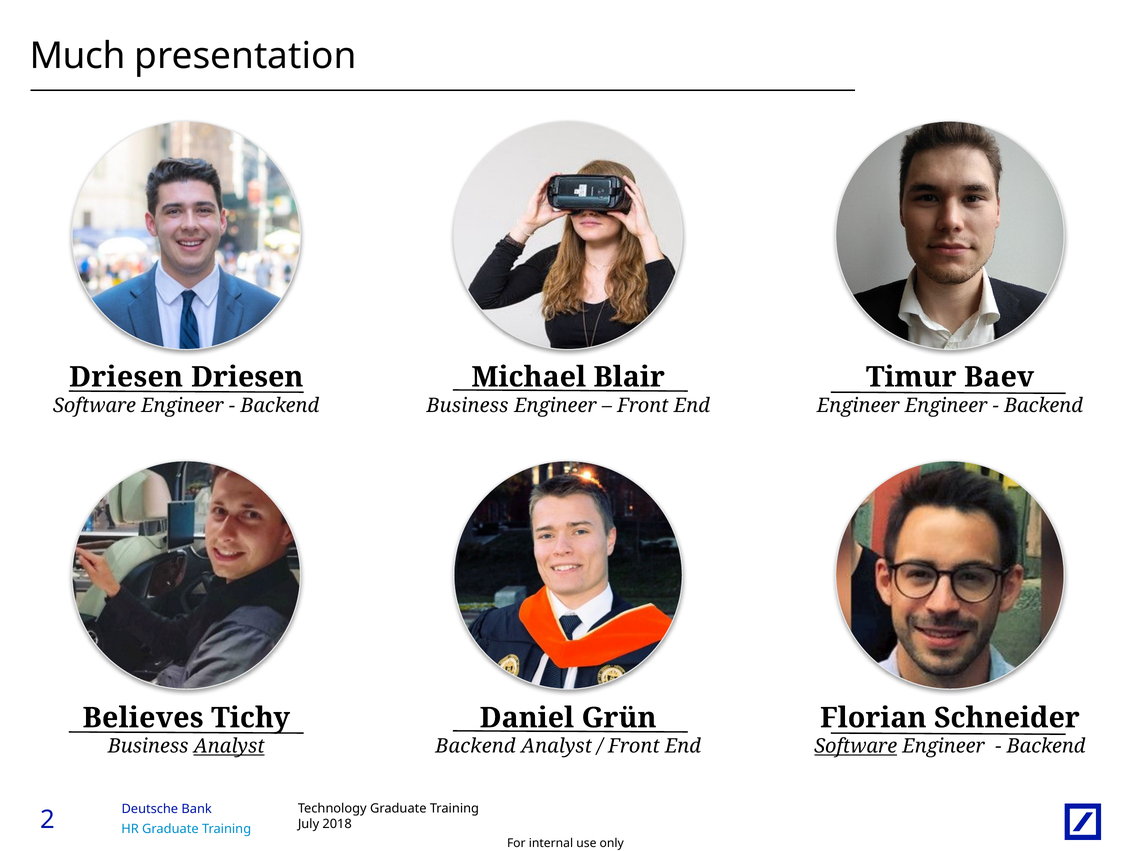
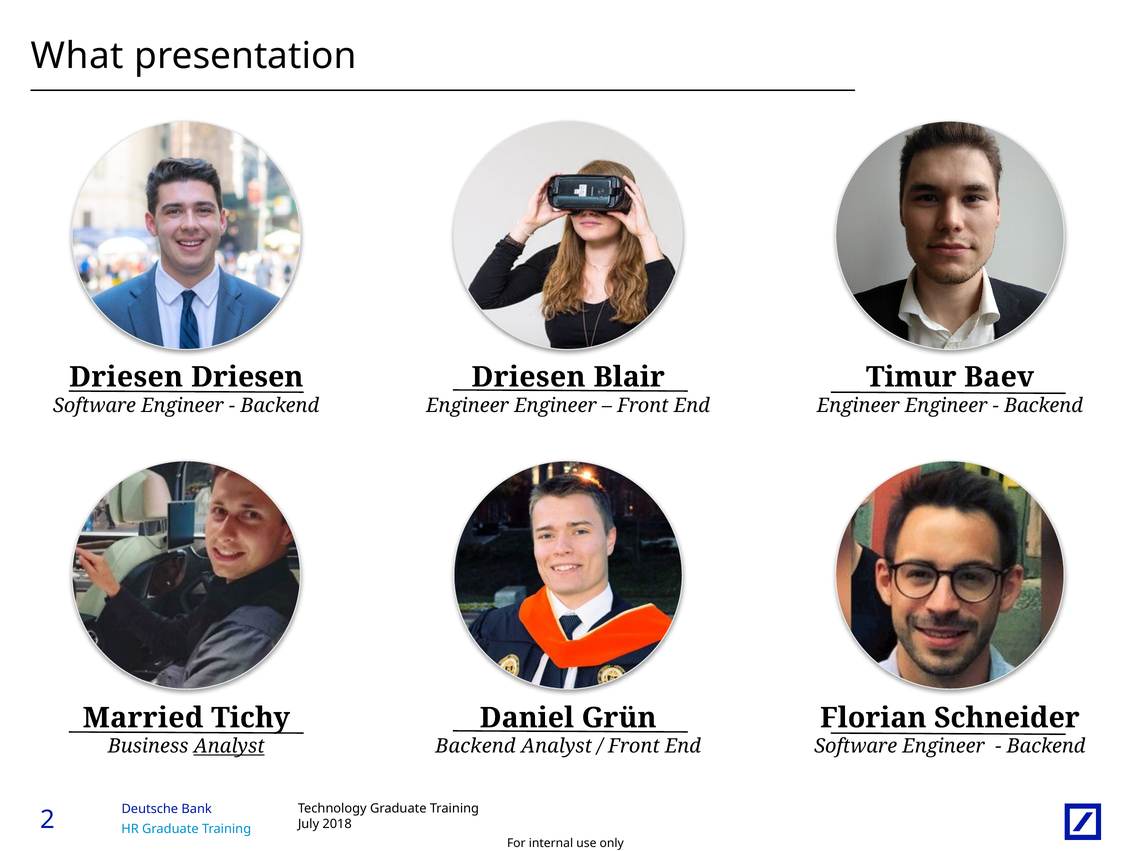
Much: Much -> What
Michael at (529, 377): Michael -> Driesen
Business at (467, 406): Business -> Engineer
Believes: Believes -> Married
Software at (856, 746) underline: present -> none
